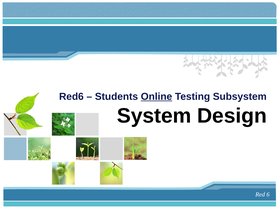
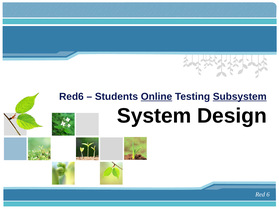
Subsystem underline: none -> present
